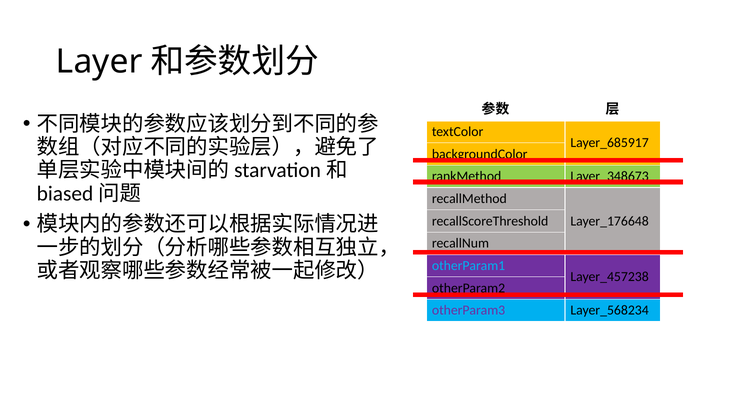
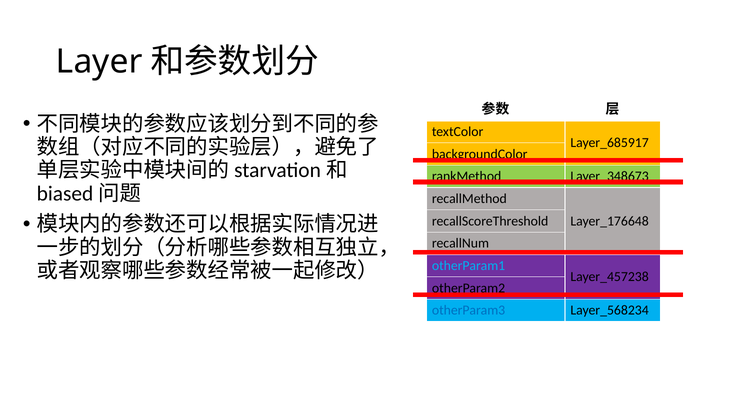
otherParam3 colour: purple -> blue
